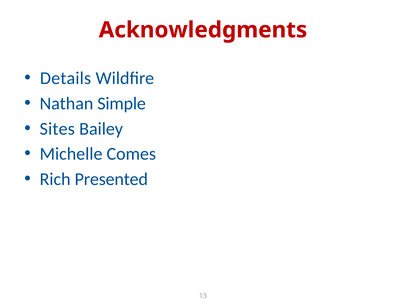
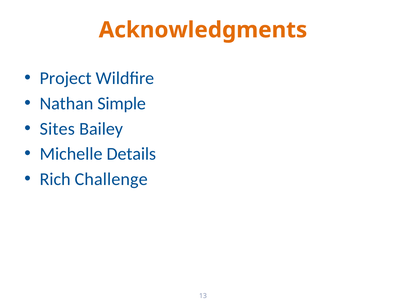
Acknowledgments colour: red -> orange
Details: Details -> Project
Comes: Comes -> Details
Presented: Presented -> Challenge
